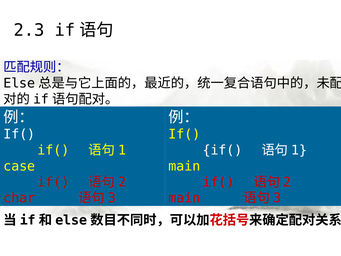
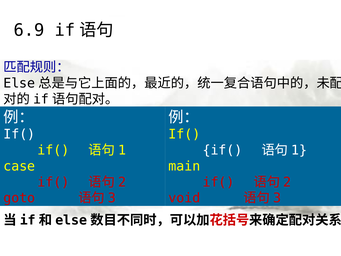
2.3: 2.3 -> 6.9
char: char -> goto
main at (184, 198): main -> void
